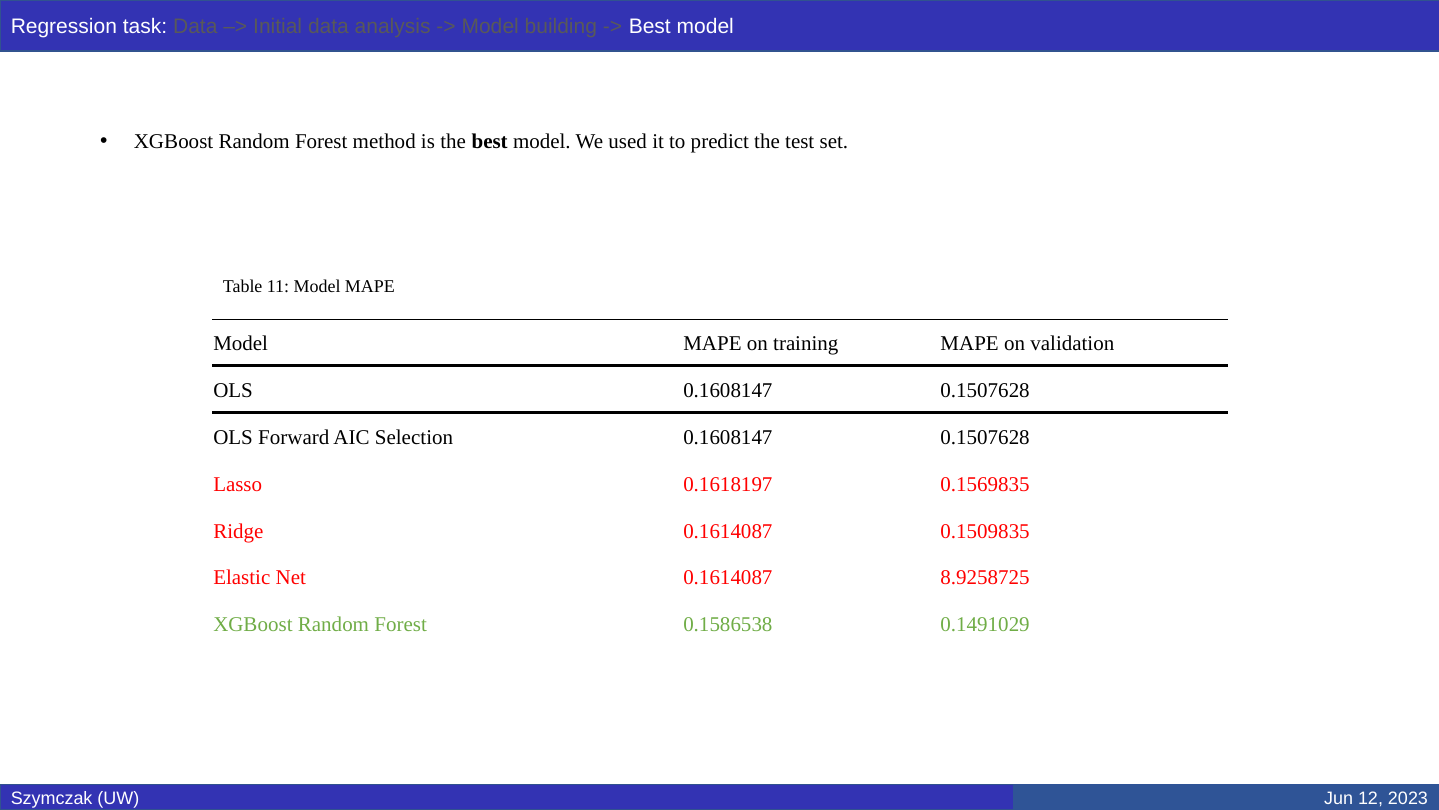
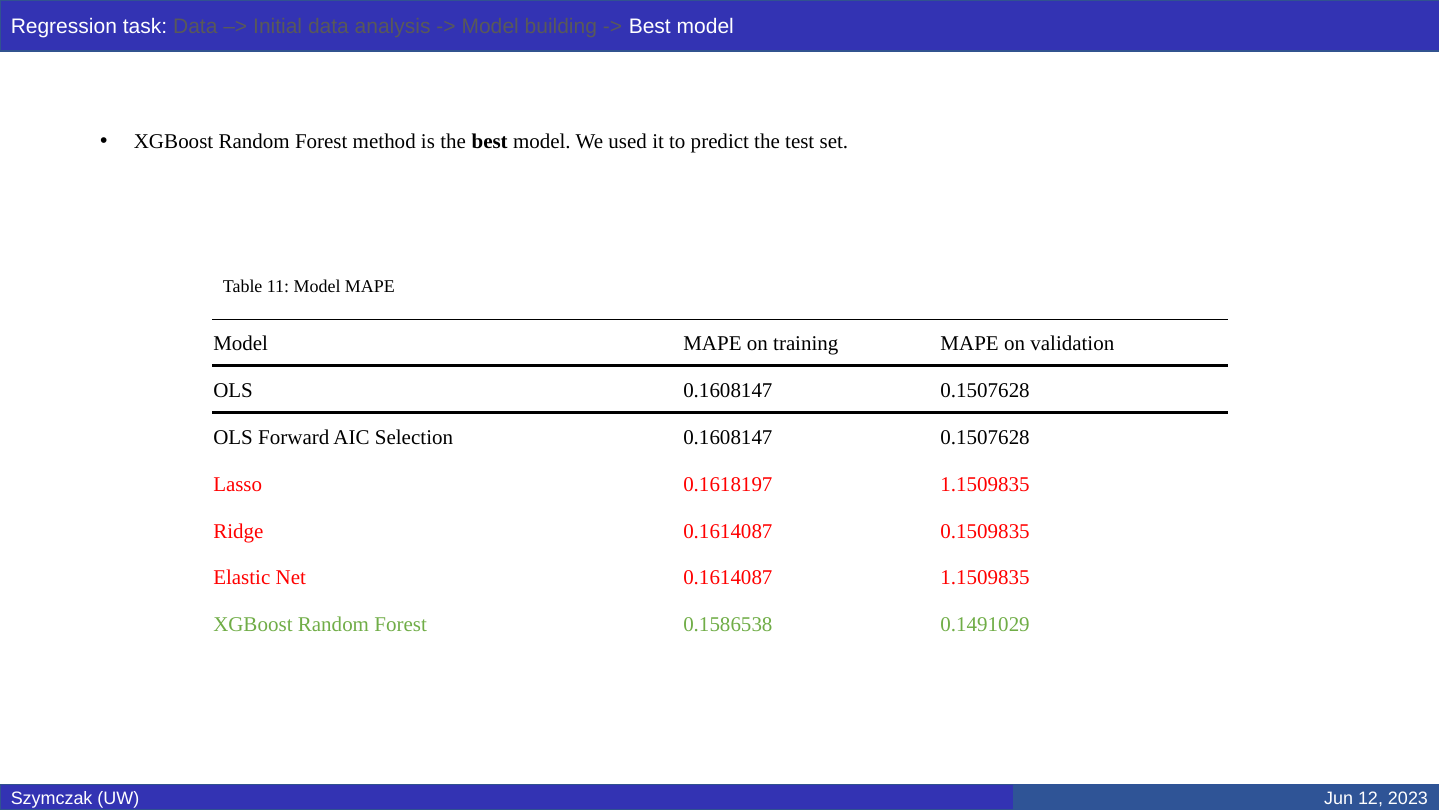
0.1618197 0.1569835: 0.1569835 -> 1.1509835
0.1614087 8.9258725: 8.9258725 -> 1.1509835
